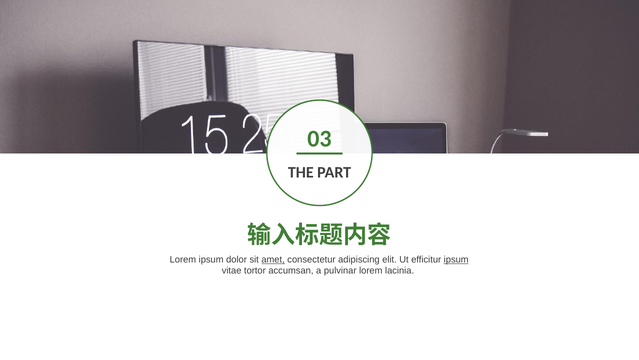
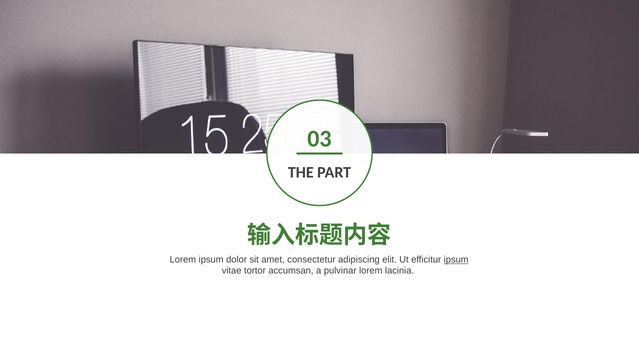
amet underline: present -> none
